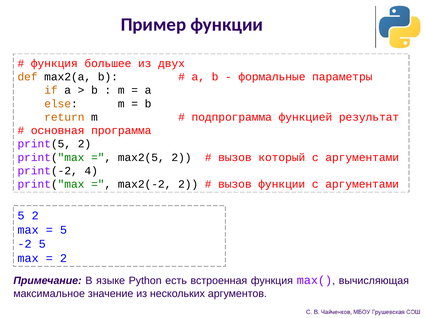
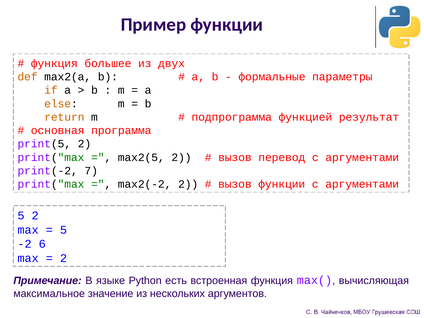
который: который -> перевод
4: 4 -> 7
-2 5: 5 -> 6
